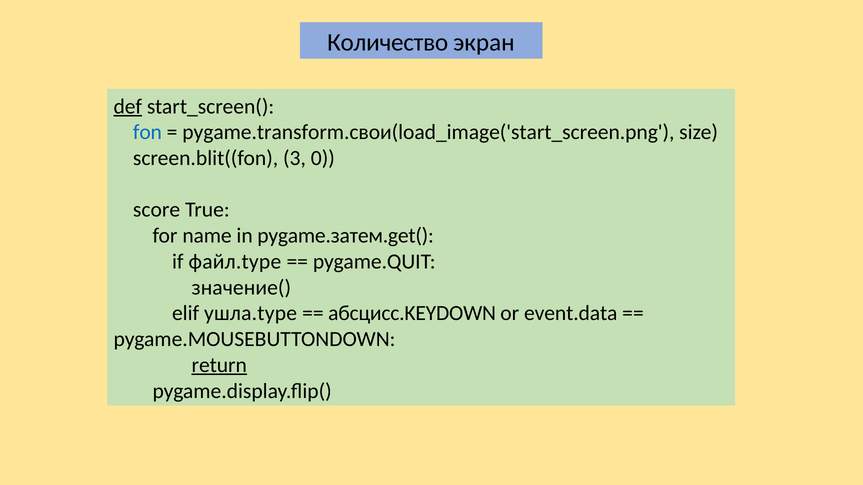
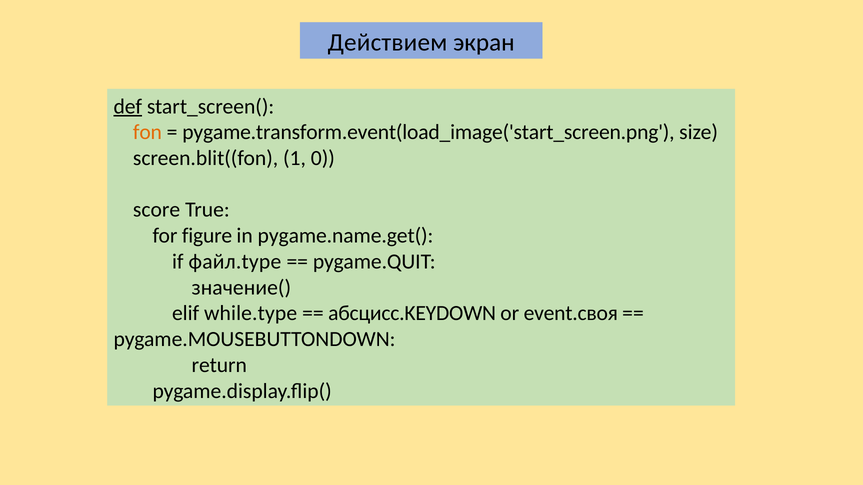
Количество: Количество -> Действием
fon colour: blue -> orange
pygame.transform.свои(load_image('start_screen.png: pygame.transform.свои(load_image('start_screen.png -> pygame.transform.event(load_image('start_screen.png
3: 3 -> 1
name: name -> figure
pygame.затем.get(: pygame.затем.get( -> pygame.name.get(
ушла.type: ушла.type -> while.type
event.data: event.data -> event.своя
return underline: present -> none
